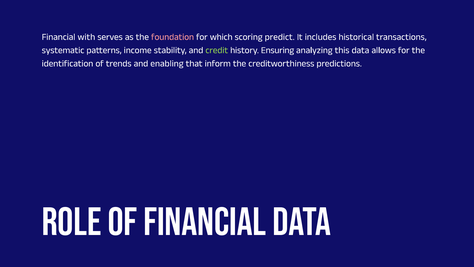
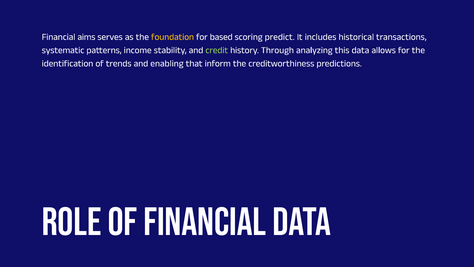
with: with -> aims
foundation colour: pink -> yellow
which: which -> based
Ensuring: Ensuring -> Through
